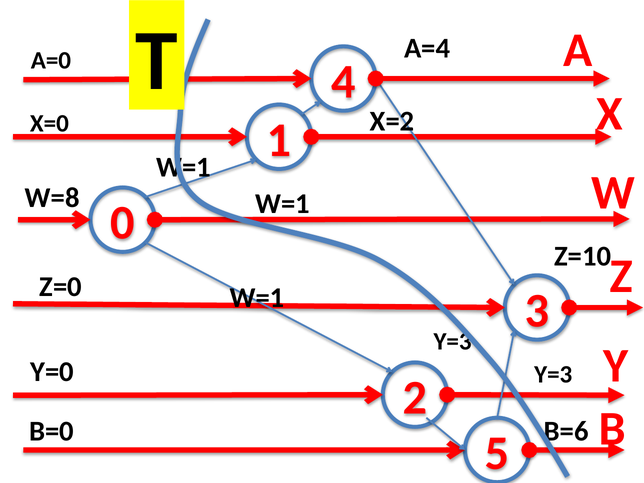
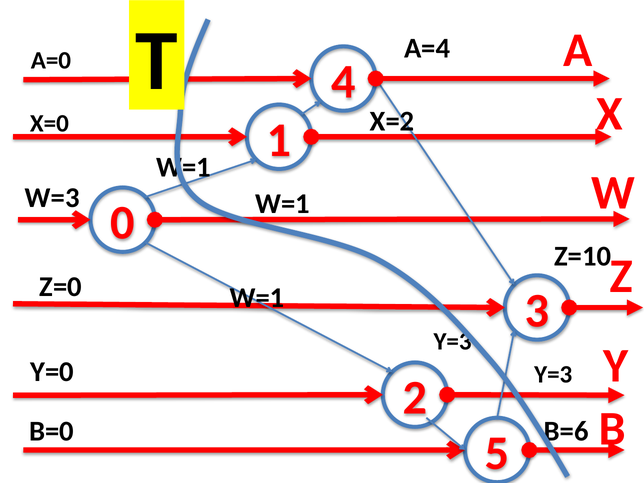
W=8: W=8 -> W=3
